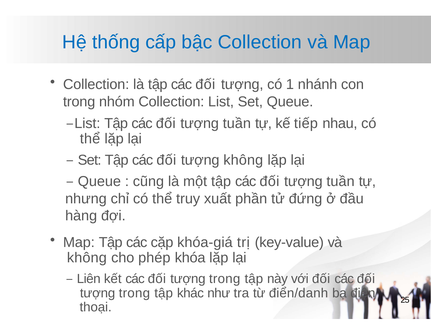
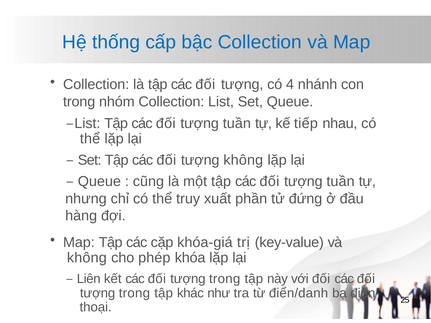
1: 1 -> 4
